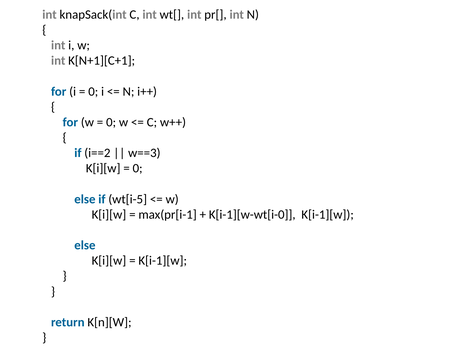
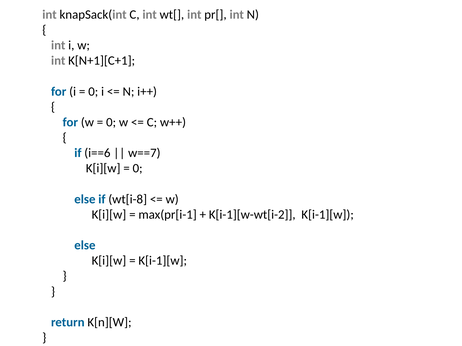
i==2: i==2 -> i==6
w==3: w==3 -> w==7
wt[i-5: wt[i-5 -> wt[i-8
K[i-1][w-wt[i-0: K[i-1][w-wt[i-0 -> K[i-1][w-wt[i-2
